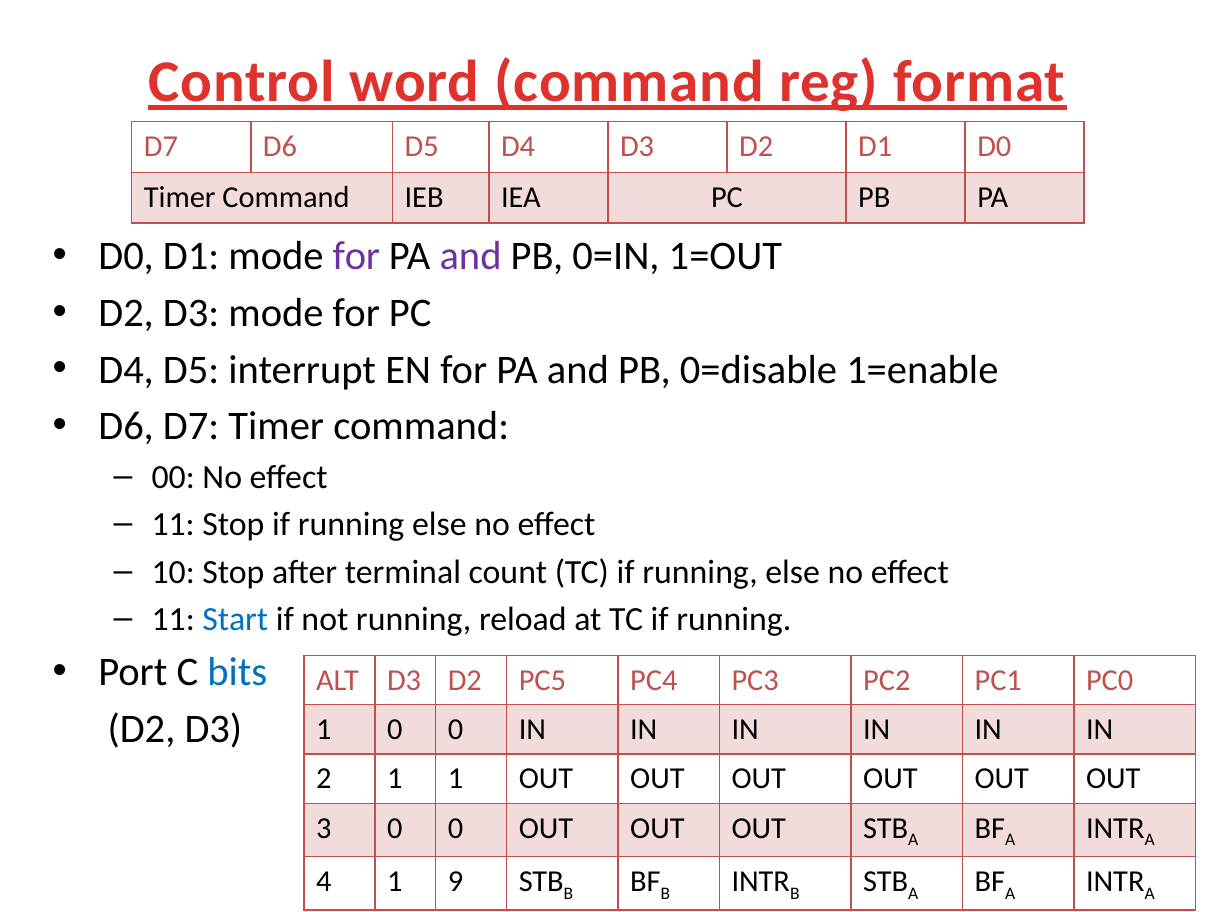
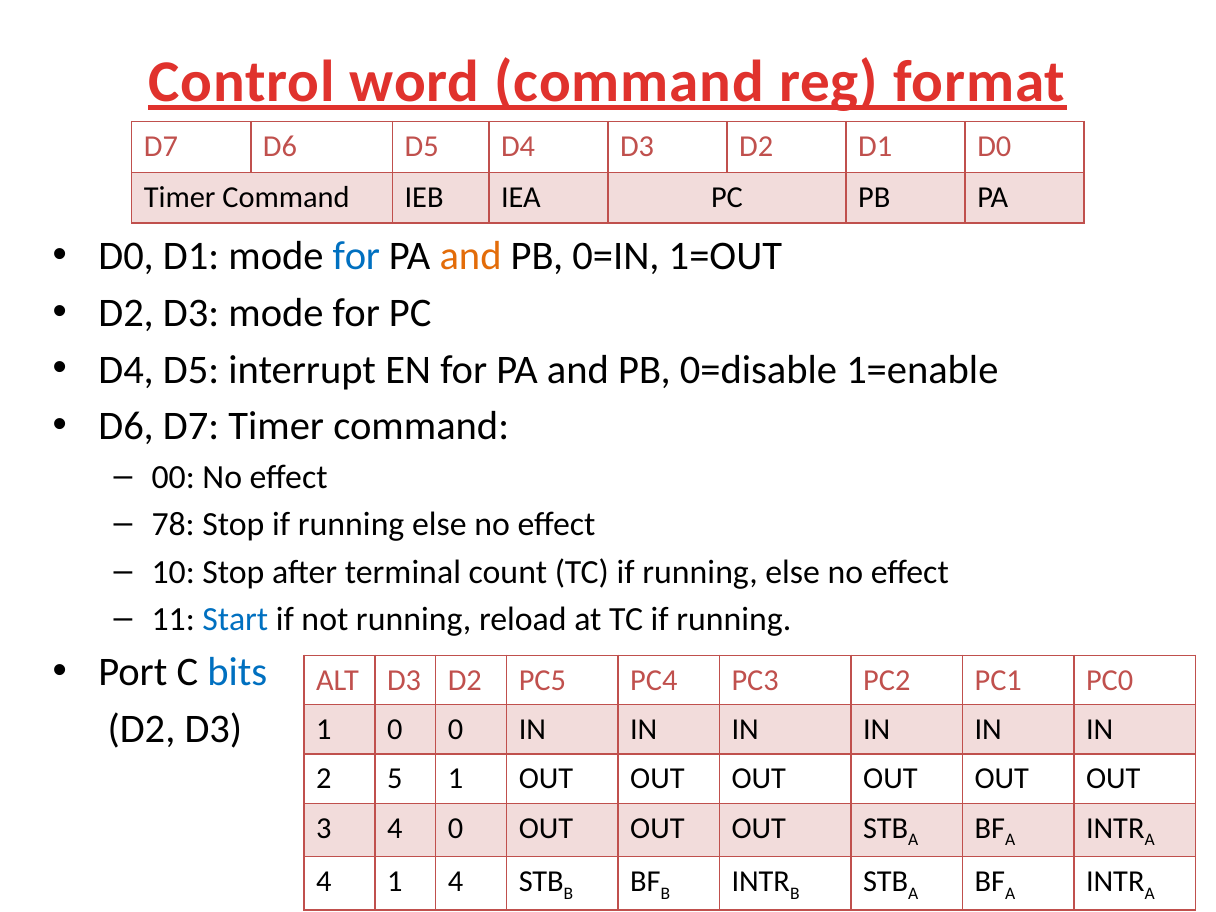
for at (356, 256) colour: purple -> blue
and at (471, 256) colour: purple -> orange
11 at (173, 525): 11 -> 78
2 1: 1 -> 5
3 0: 0 -> 4
1 9: 9 -> 4
